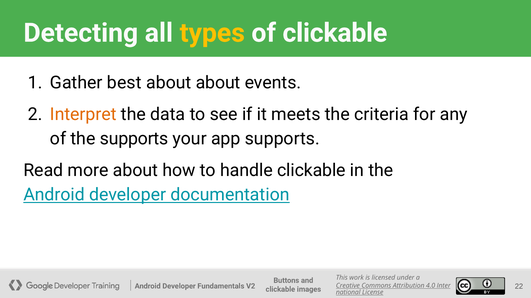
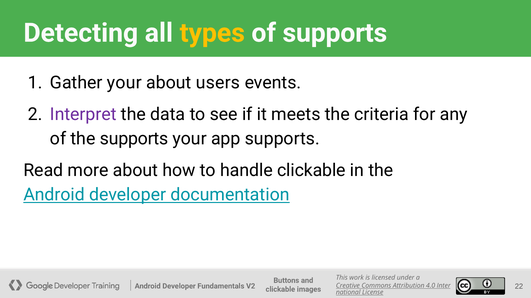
of clickable: clickable -> supports
Gather best: best -> your
about about: about -> users
Interpret colour: orange -> purple
